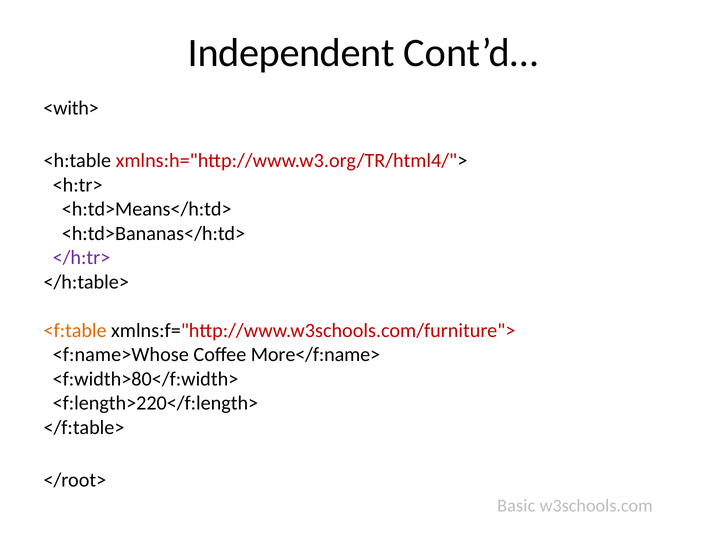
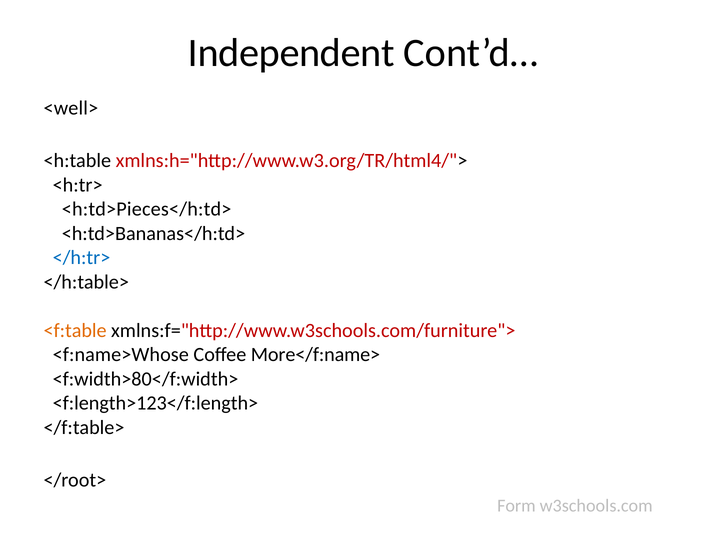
<with>: <with> -> <well>
<h:td>Means</h:td>: <h:td>Means</h:td> -> <h:td>Pieces</h:td>
</h:tr> colour: purple -> blue
<f:length>220</f:length>: <f:length>220</f:length> -> <f:length>123</f:length>
Basic: Basic -> Form
